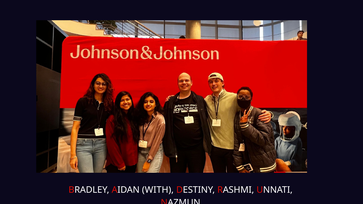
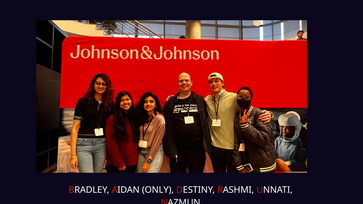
WITH: WITH -> ONLY
